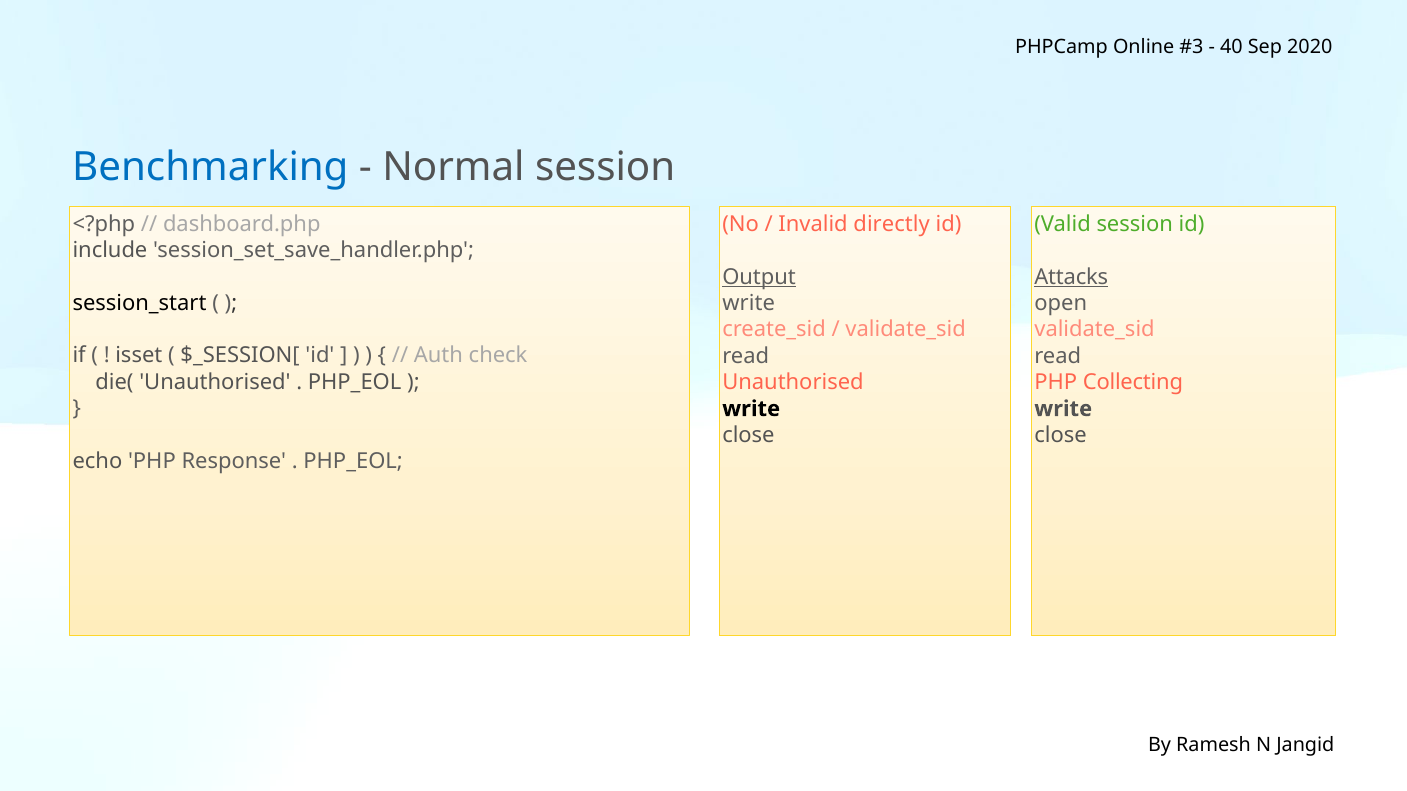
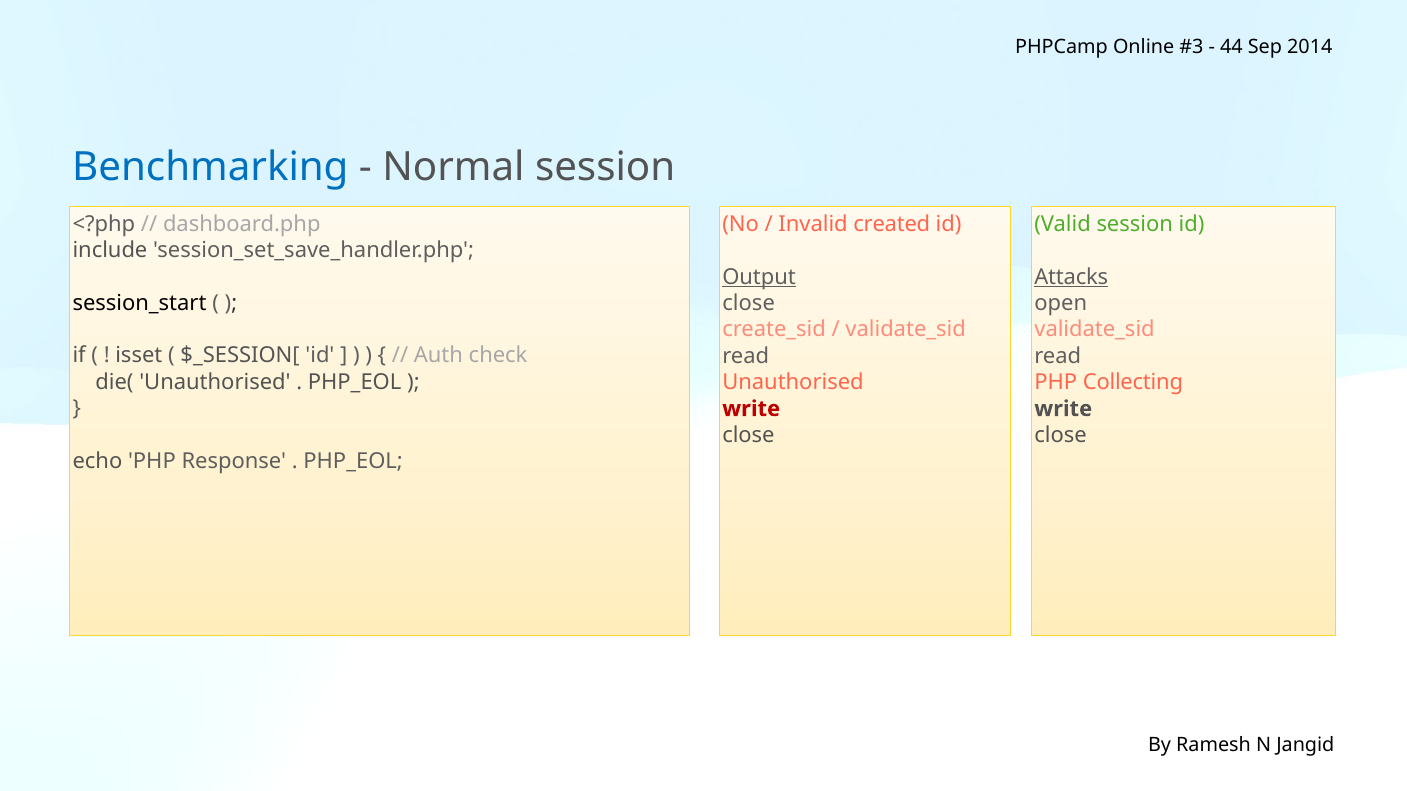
40: 40 -> 44
2020: 2020 -> 2014
directly: directly -> created
write at (749, 303): write -> close
write at (751, 409) colour: black -> red
